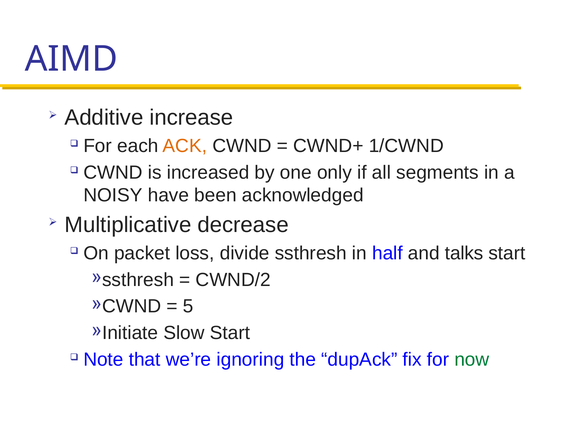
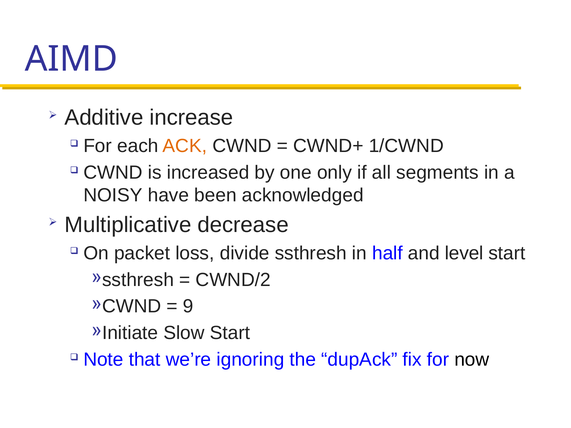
talks: talks -> level
5: 5 -> 9
now colour: green -> black
